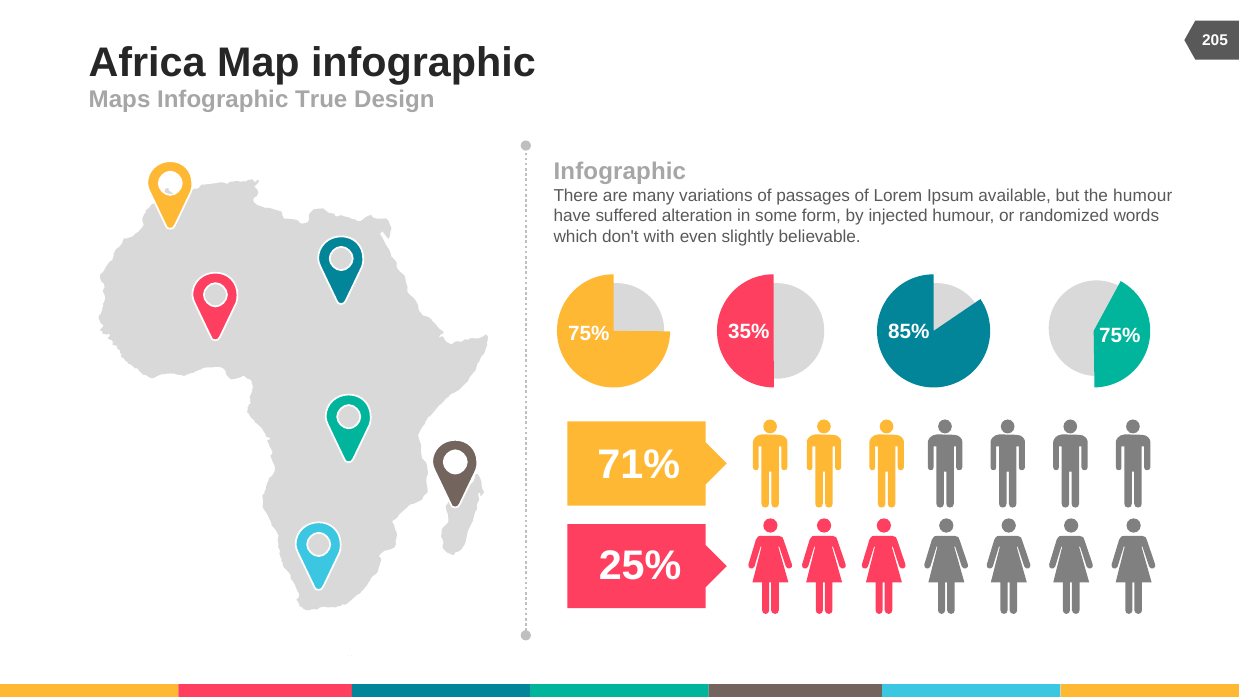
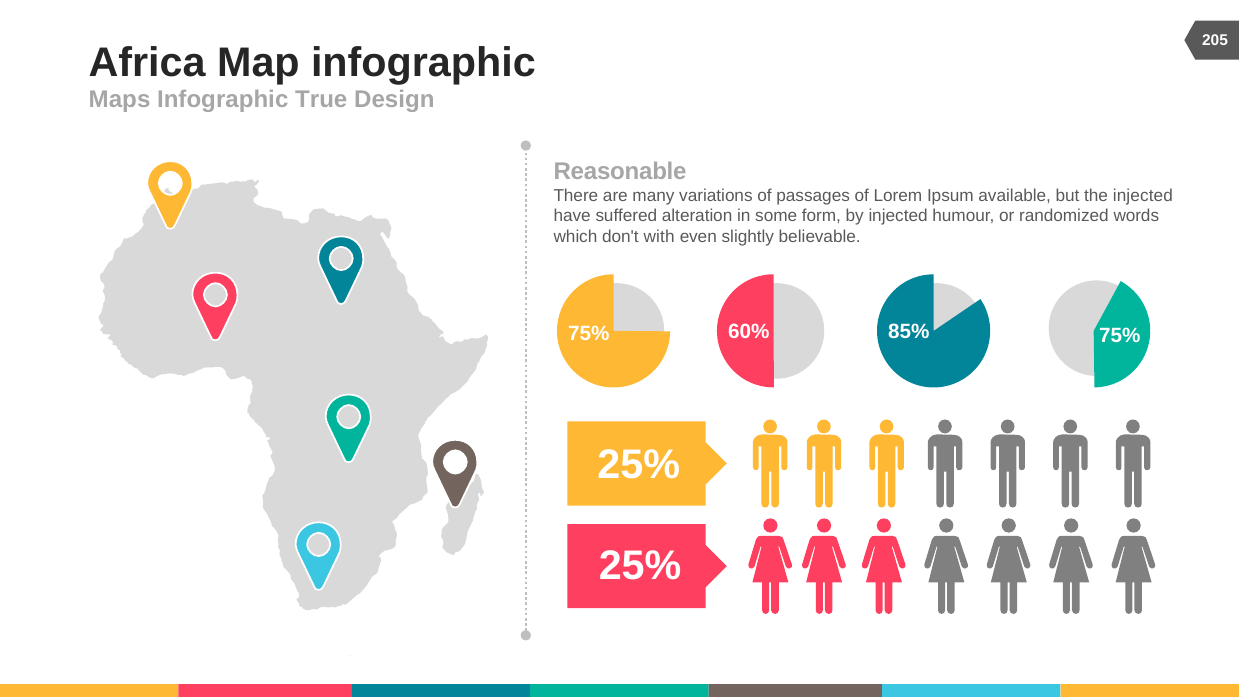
Infographic at (620, 171): Infographic -> Reasonable
the humour: humour -> injected
35%: 35% -> 60%
71% at (639, 465): 71% -> 25%
